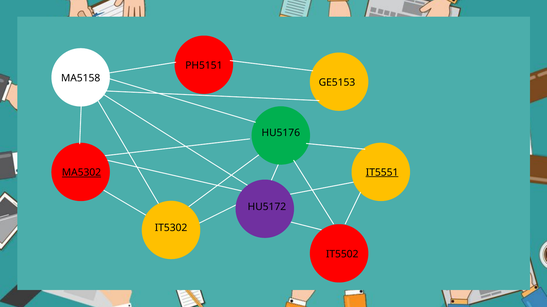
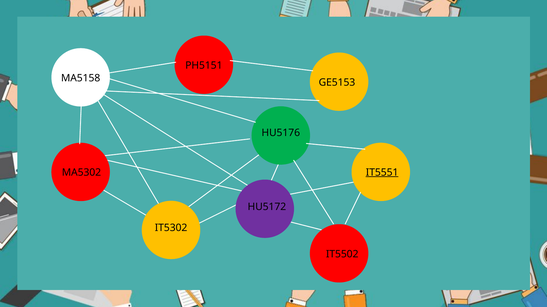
MA5302 underline: present -> none
